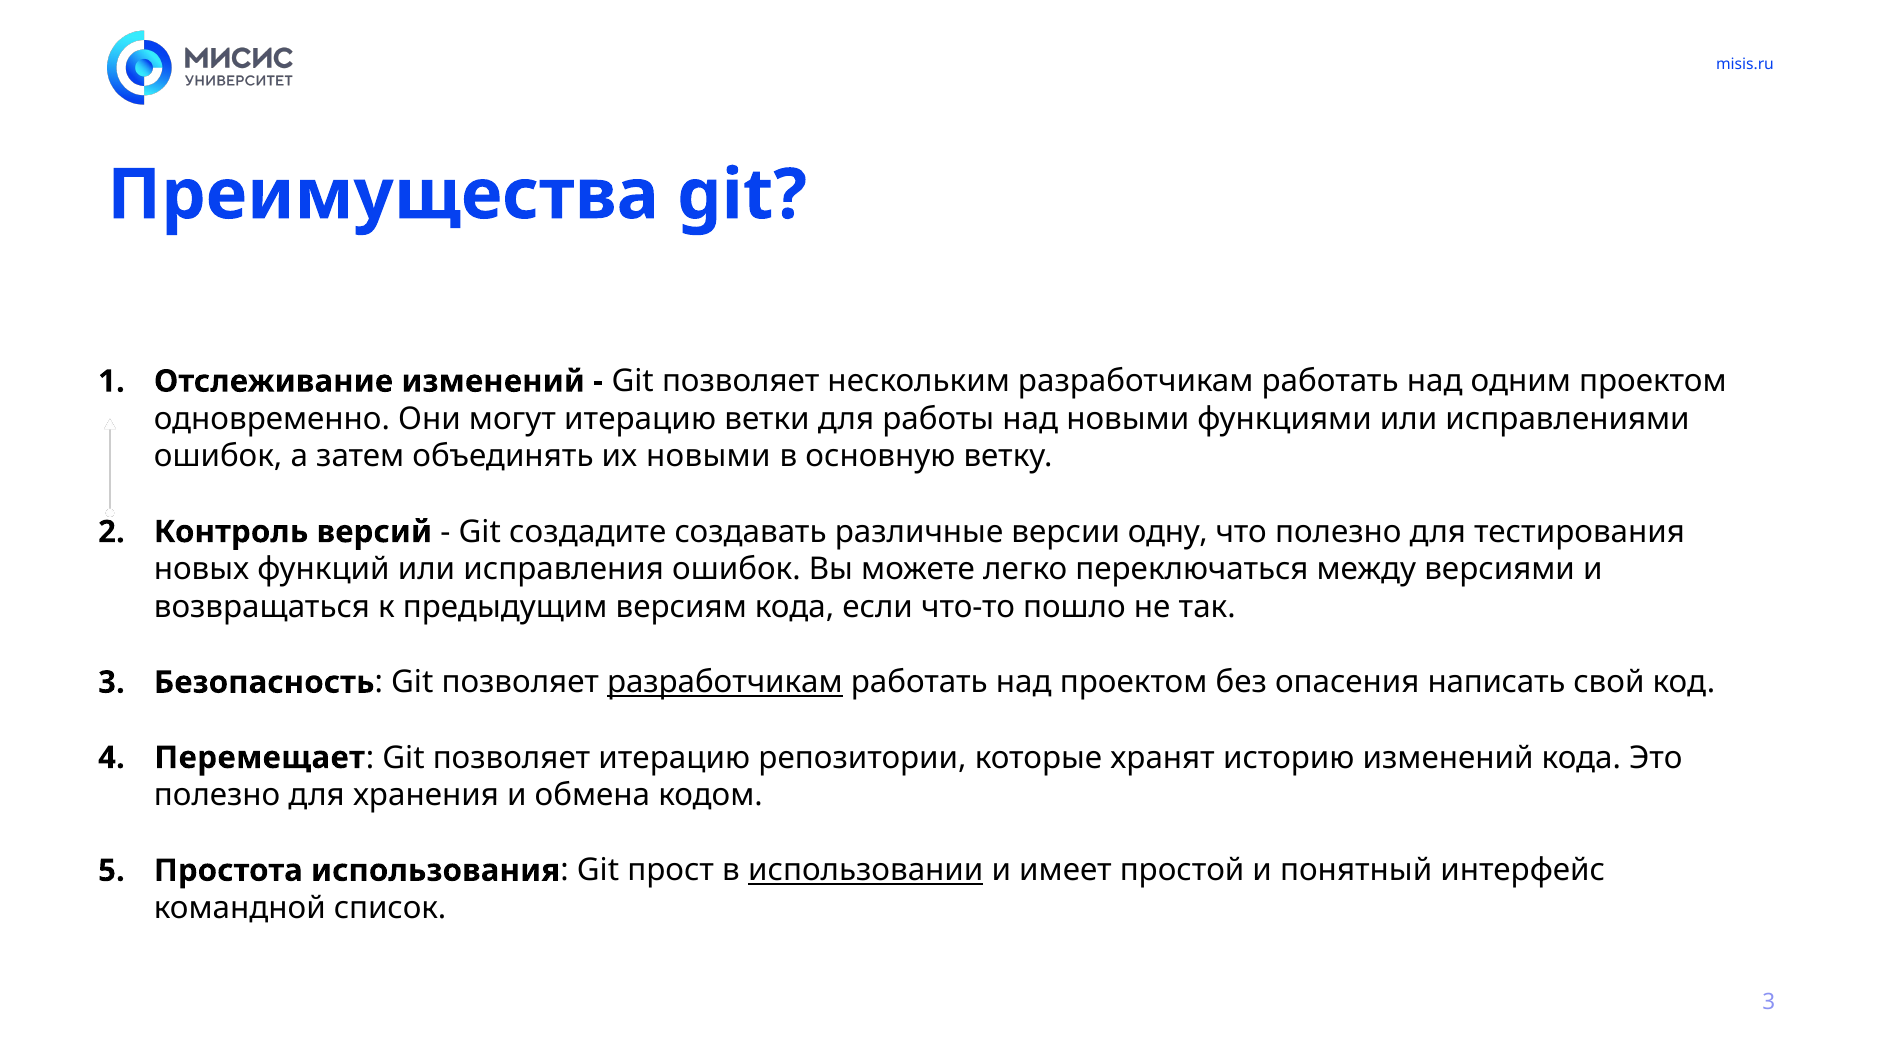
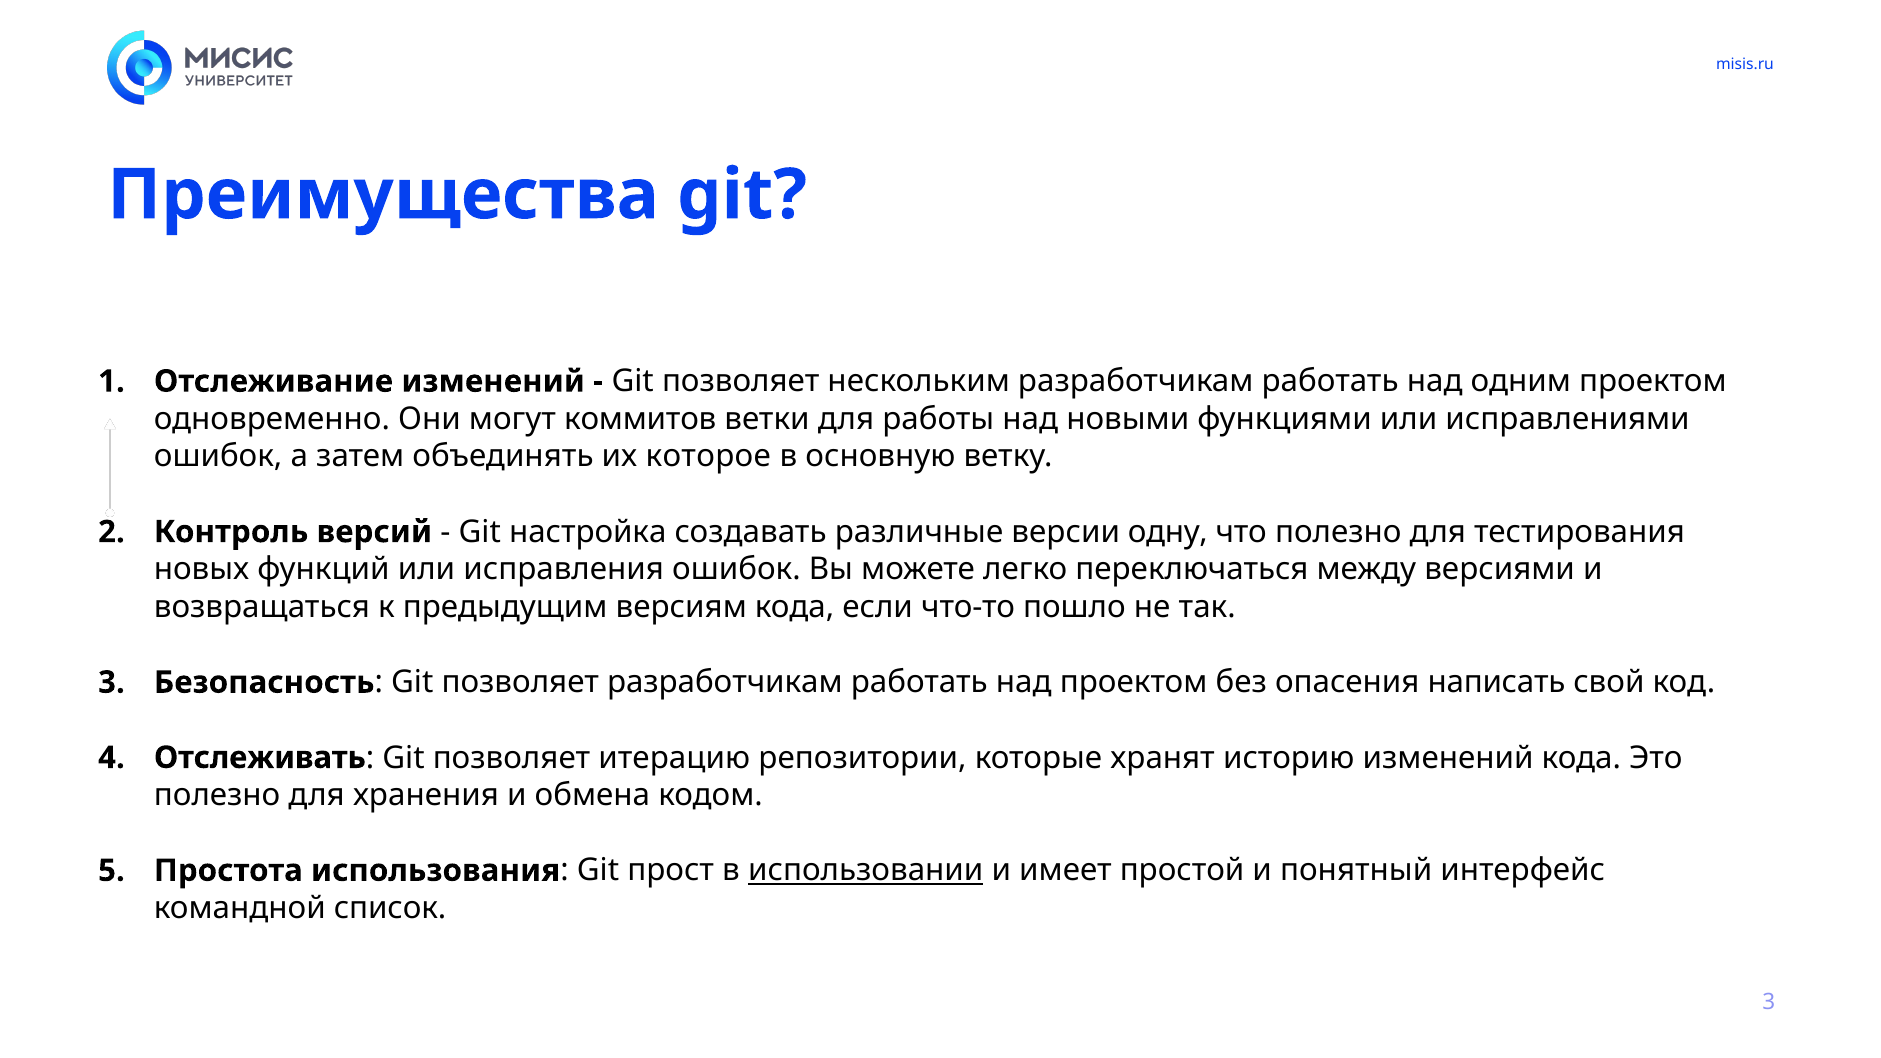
могут итерацию: итерацию -> коммитов
их новыми: новыми -> которое
создадите: создадите -> настройка
разработчикам at (725, 682) underline: present -> none
Перемещает: Перемещает -> Отслеживать
